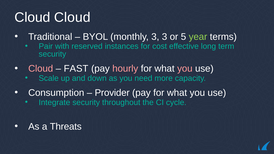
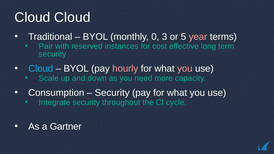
monthly 3: 3 -> 0
year colour: light green -> pink
Cloud at (41, 69) colour: pink -> light blue
FAST at (76, 69): FAST -> BYOL
Provider at (112, 93): Provider -> Security
Threats: Threats -> Gartner
